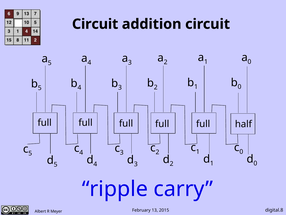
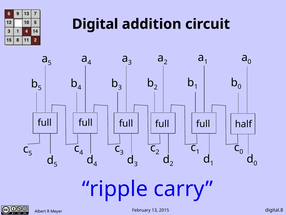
Circuit at (95, 24): Circuit -> Digital
